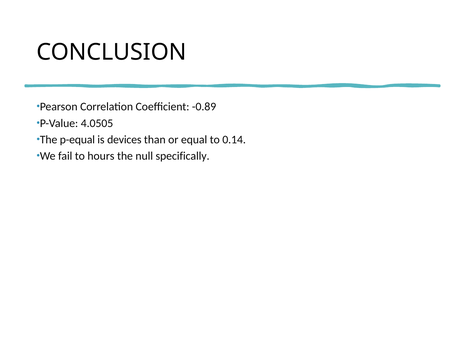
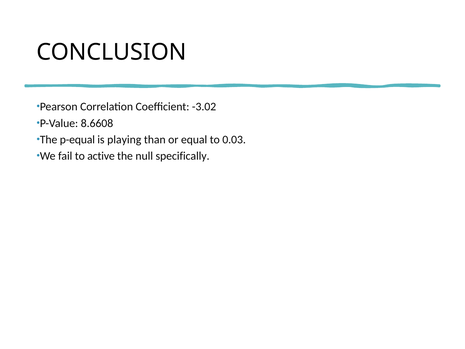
-0.89: -0.89 -> -3.02
4.0505: 4.0505 -> 8.6608
devices: devices -> playing
0.14: 0.14 -> 0.03
hours: hours -> active
